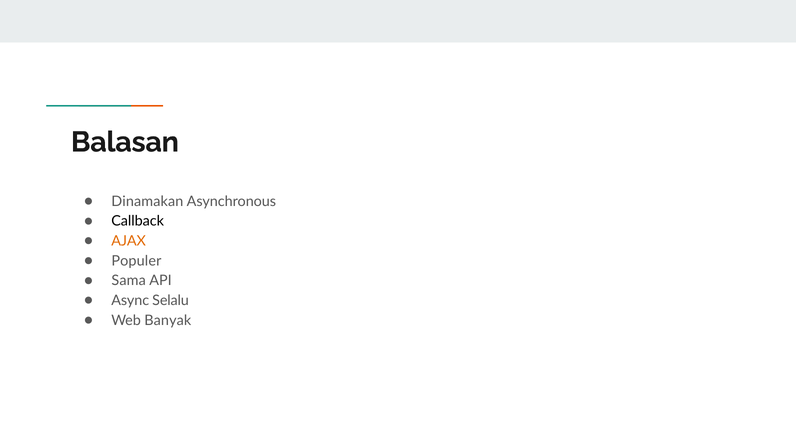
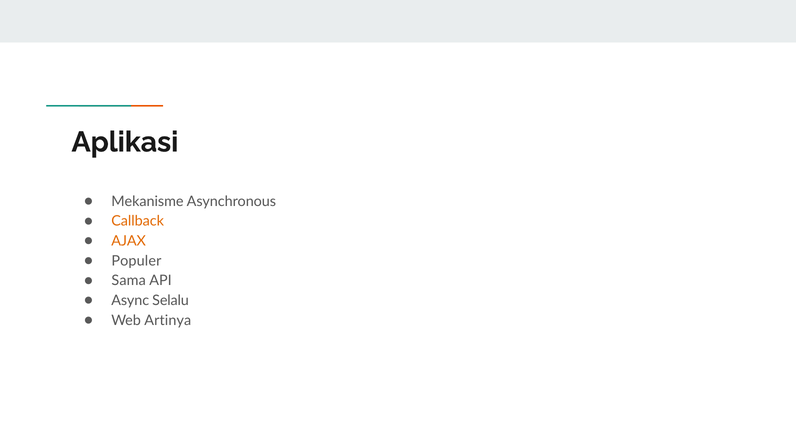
Balasan: Balasan -> Aplikasi
Dinamakan: Dinamakan -> Mekanisme
Callback colour: black -> orange
Banyak: Banyak -> Artinya
